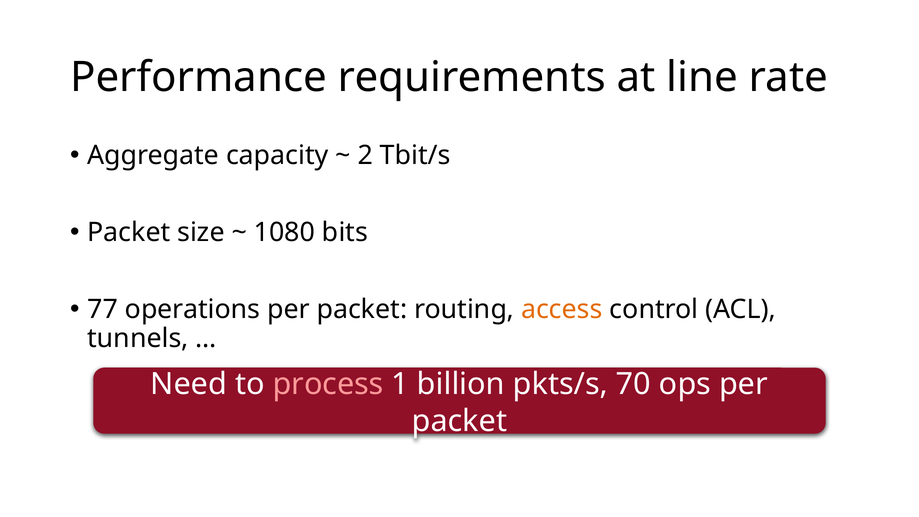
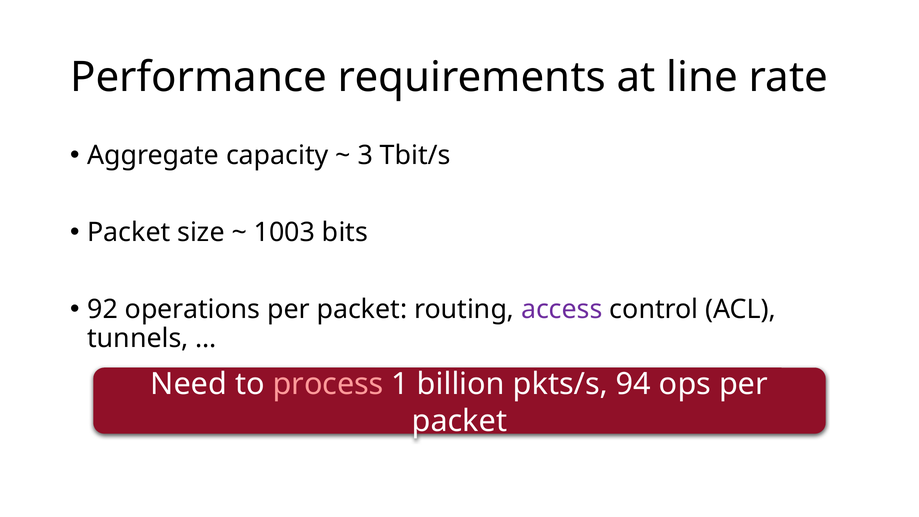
2: 2 -> 3
1080: 1080 -> 1003
77: 77 -> 92
access colour: orange -> purple
70: 70 -> 94
